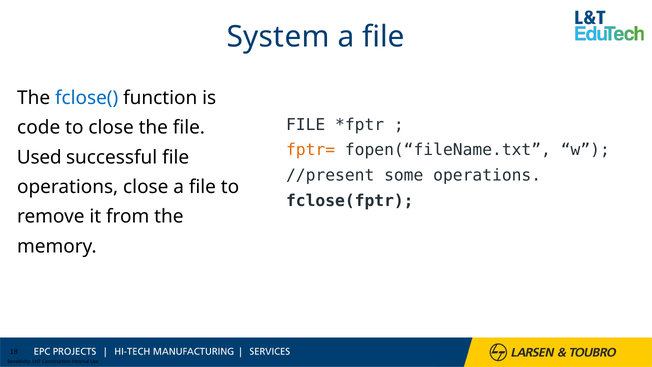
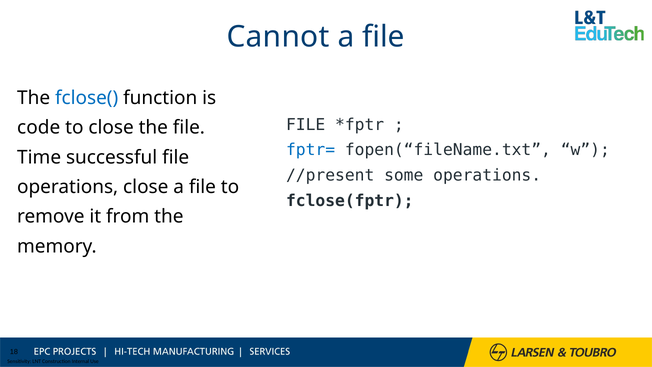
System: System -> Cannot
fptr= colour: orange -> blue
Used: Used -> Time
